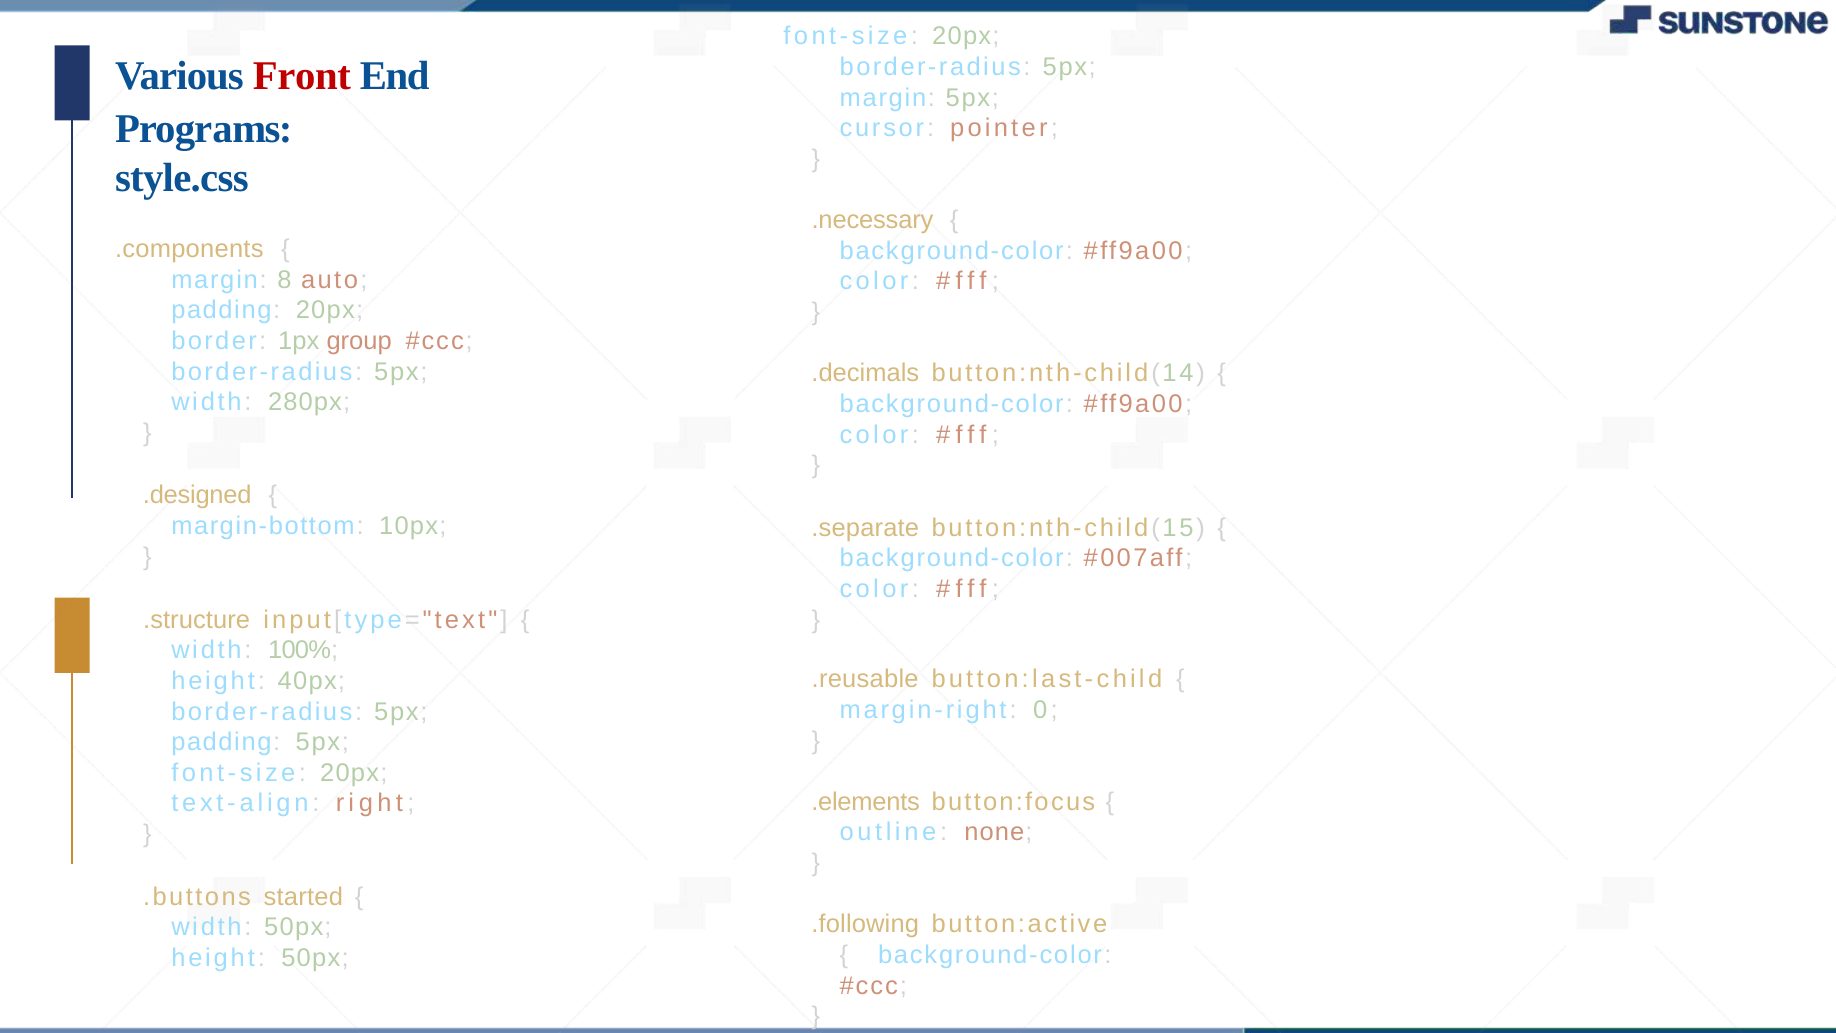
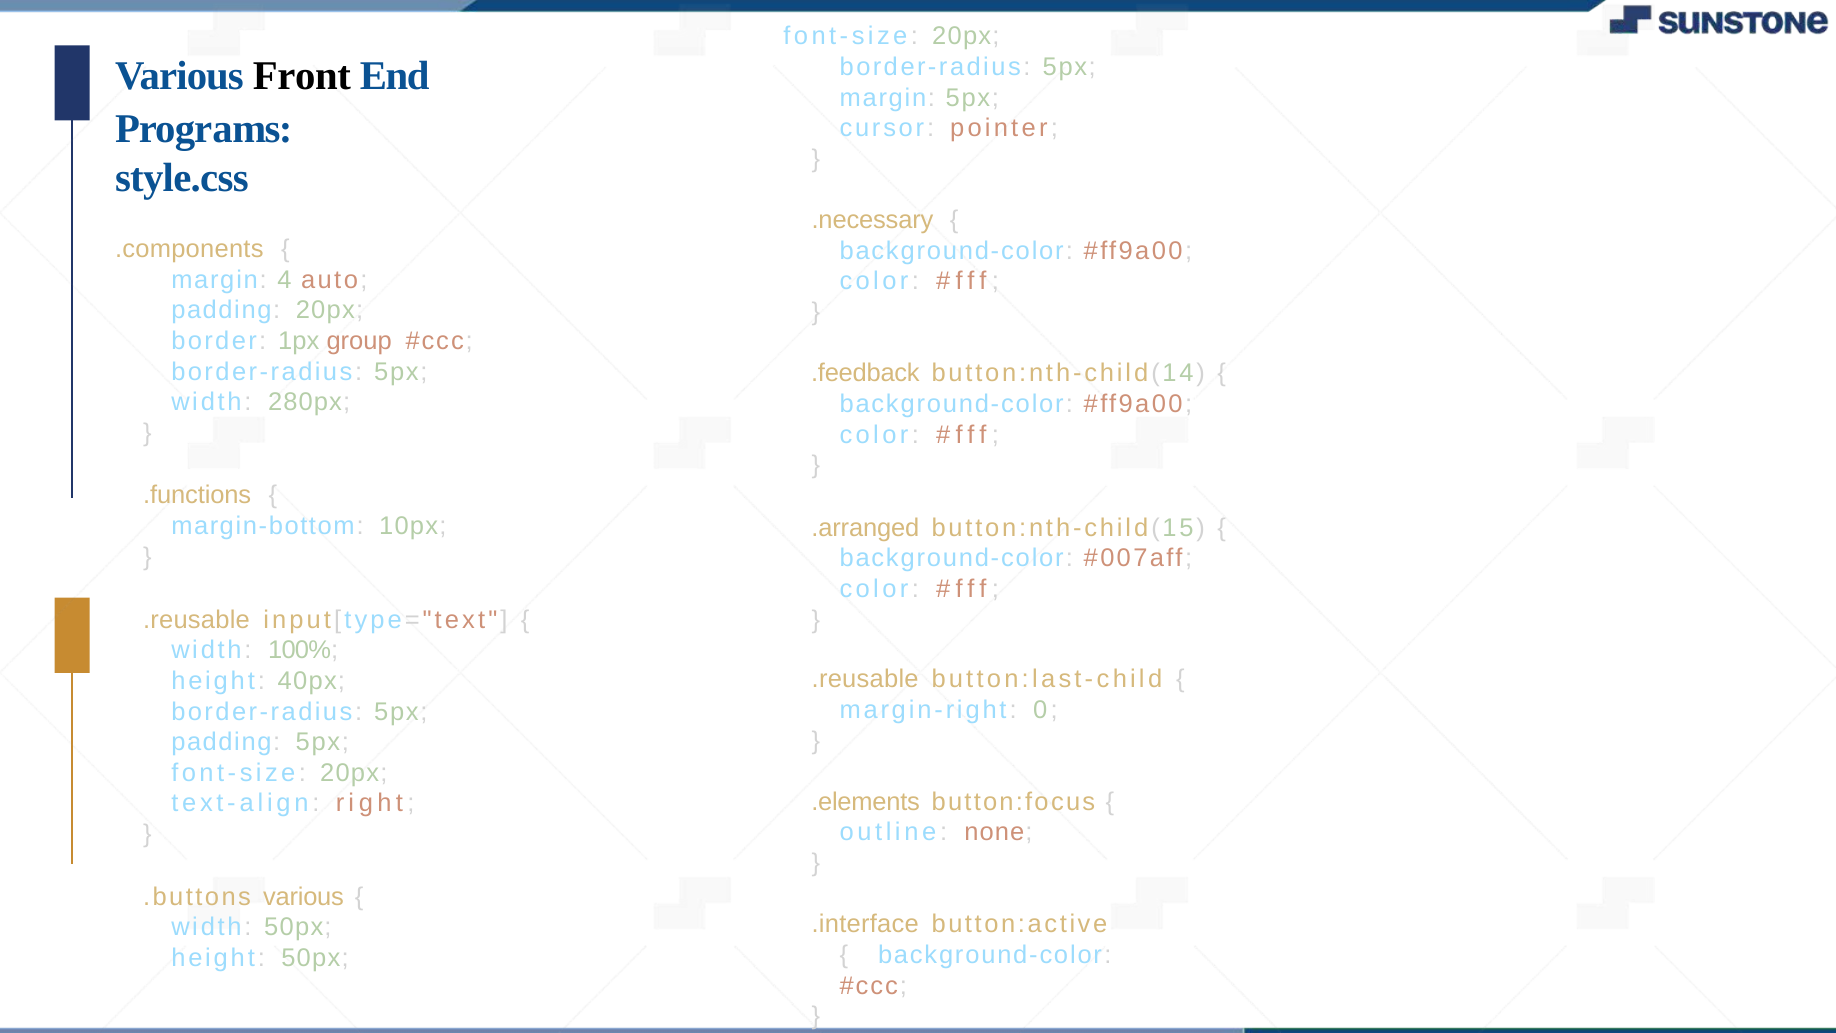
Front colour: red -> black
8: 8 -> 4
.decimals: .decimals -> .feedback
.designed: .designed -> .functions
.separate: .separate -> .arranged
.structure at (197, 620): .structure -> .reusable
.buttons started: started -> various
.following: .following -> .interface
